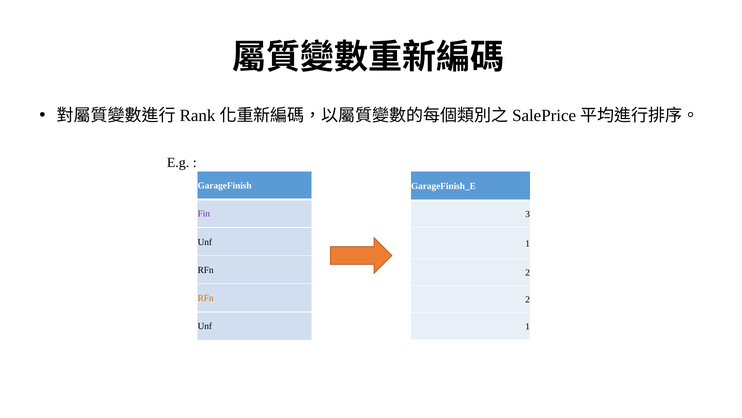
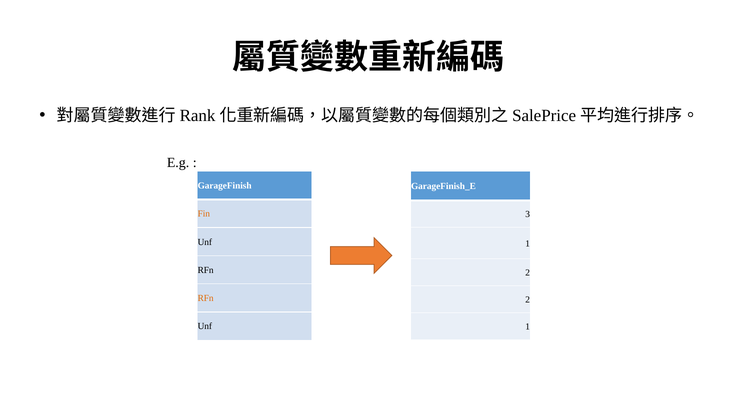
Fin colour: purple -> orange
